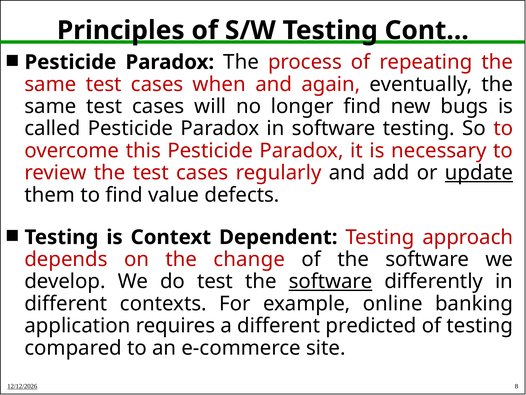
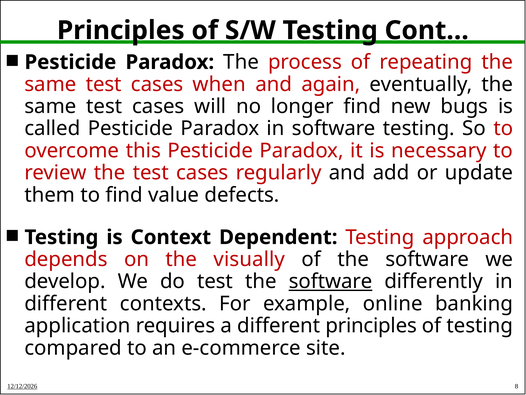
update underline: present -> none
change: change -> visually
different predicted: predicted -> principles
